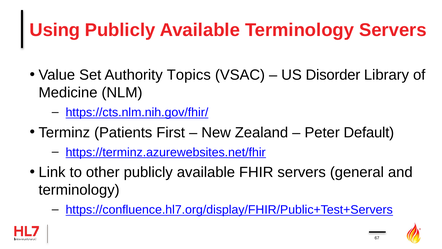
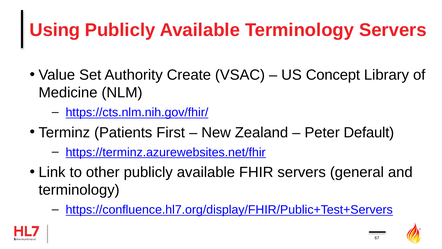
Topics: Topics -> Create
Disorder: Disorder -> Concept
